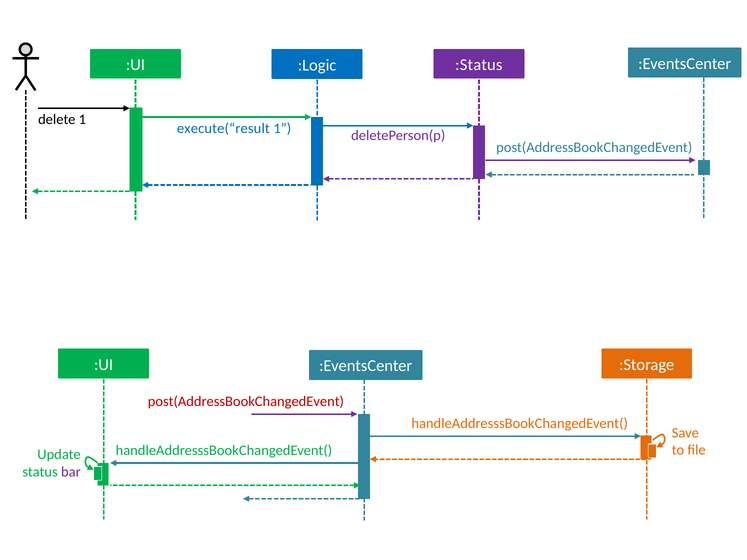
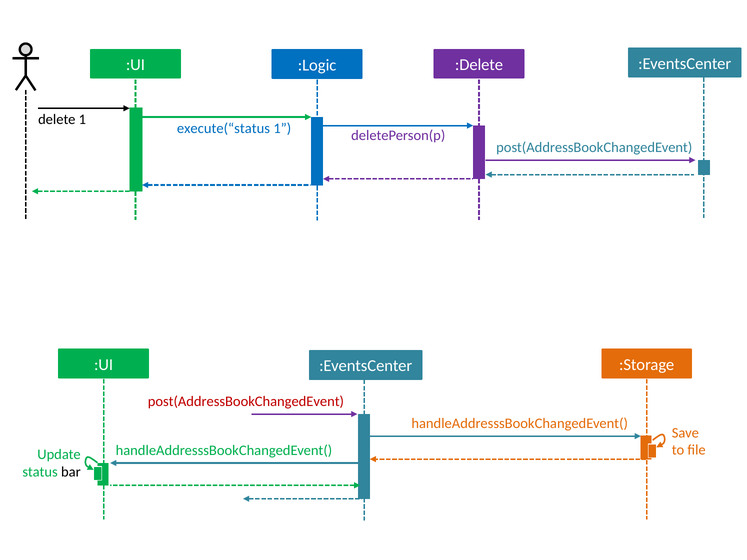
:Status: :Status -> :Delete
execute(“result: execute(“result -> execute(“status
bar colour: purple -> black
